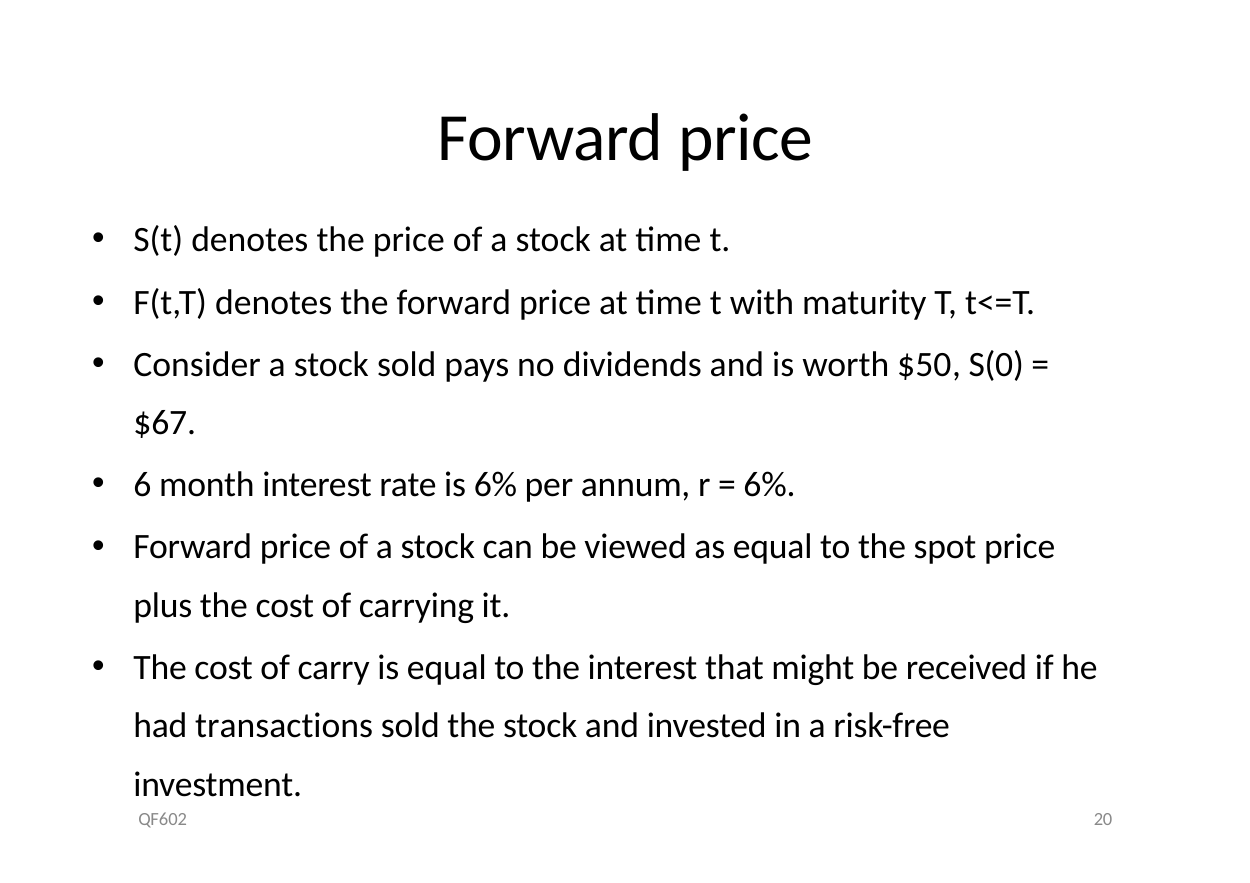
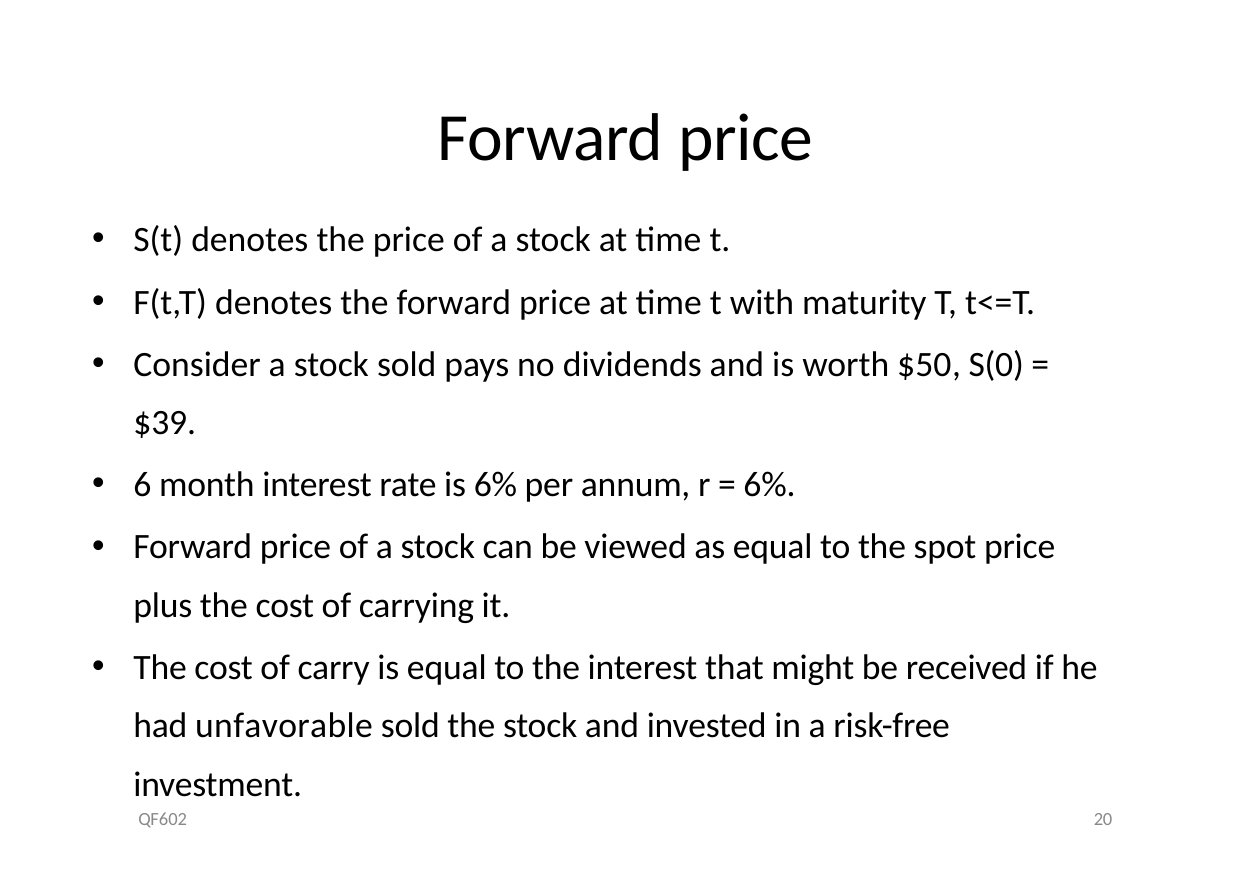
$67: $67 -> $39
transactions: transactions -> unfavorable
